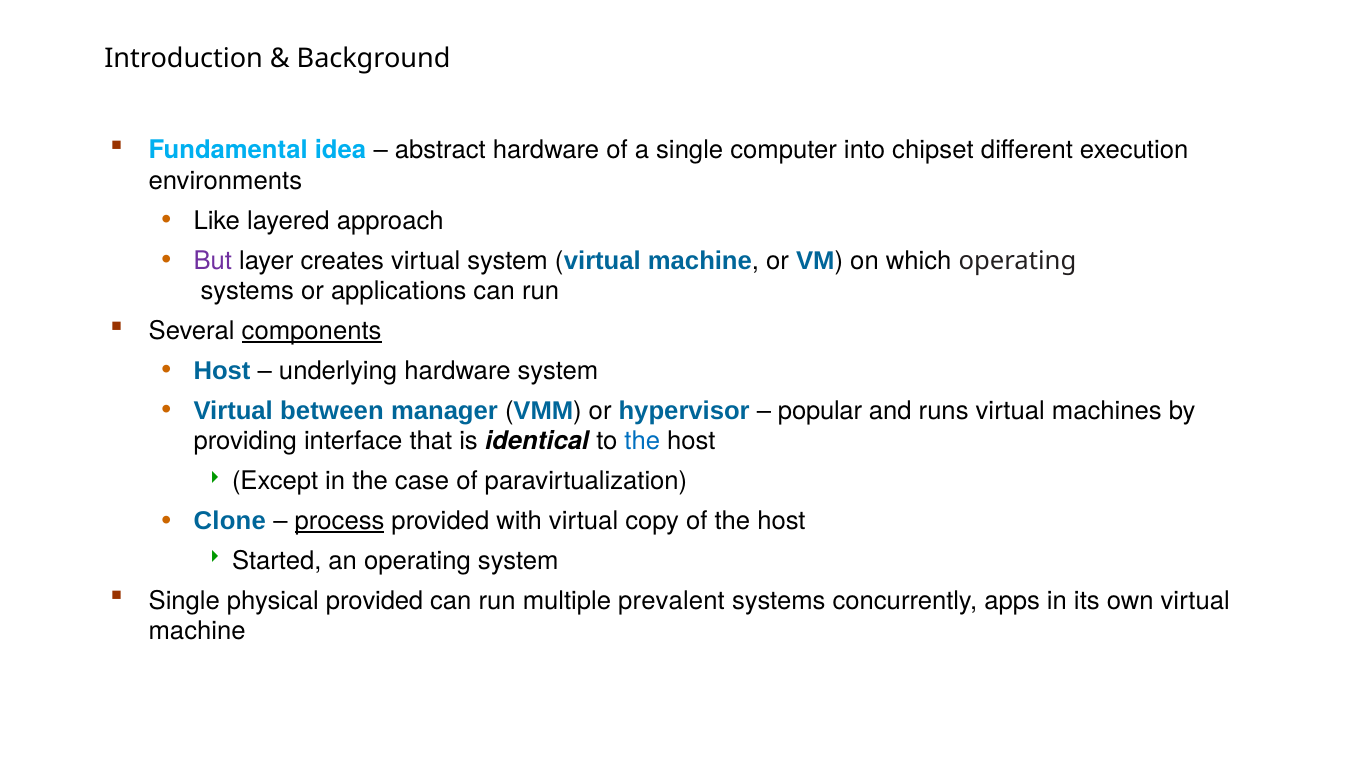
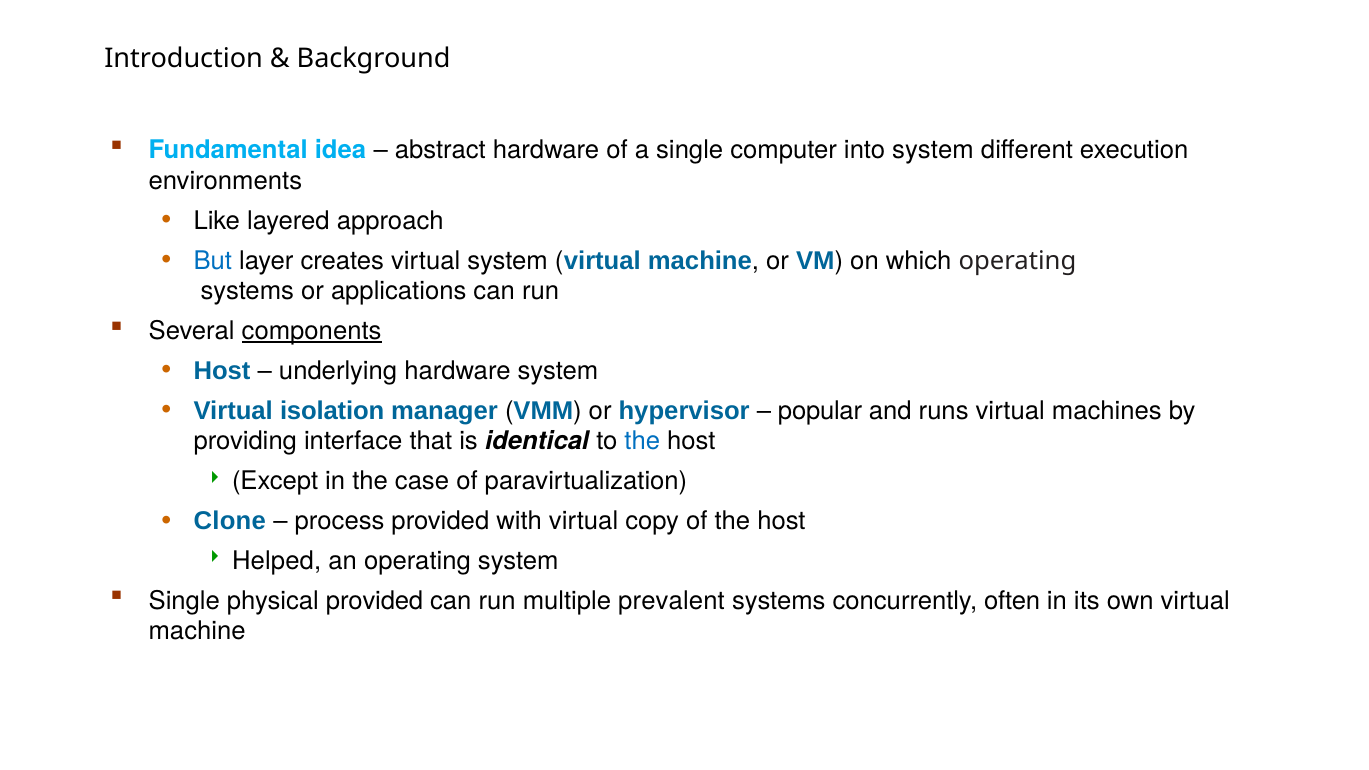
into chipset: chipset -> system
But colour: purple -> blue
between: between -> isolation
process underline: present -> none
Started: Started -> Helped
apps: apps -> often
